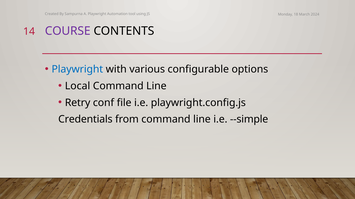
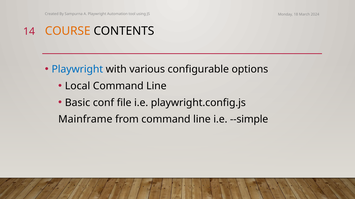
COURSE colour: purple -> orange
Retry: Retry -> Basic
Credentials: Credentials -> Mainframe
